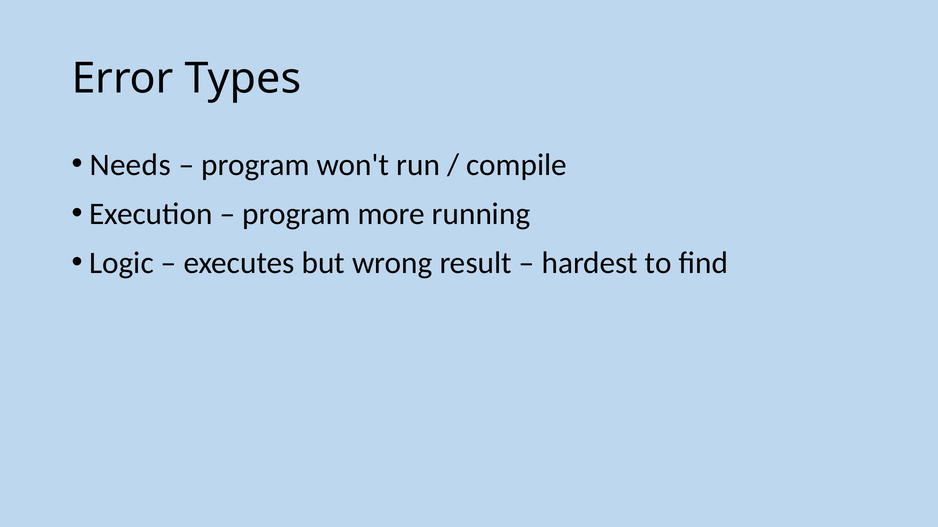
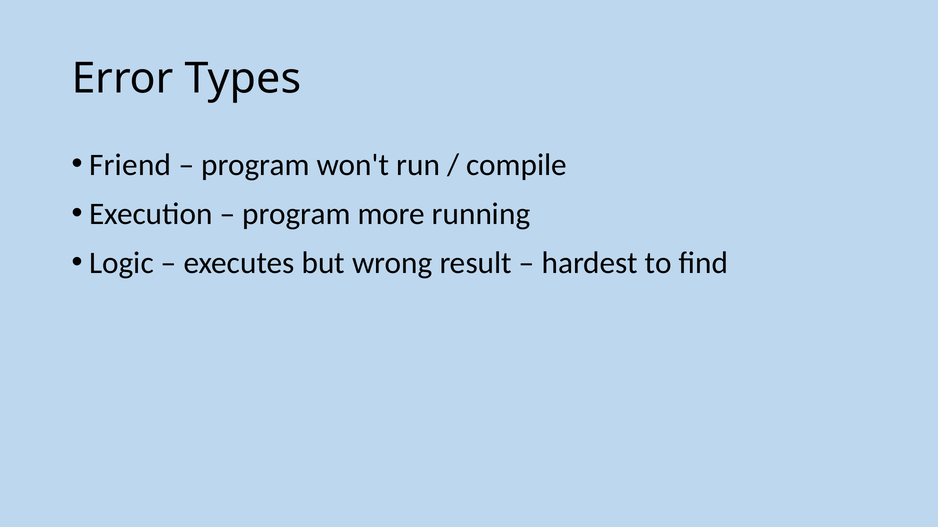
Needs: Needs -> Friend
